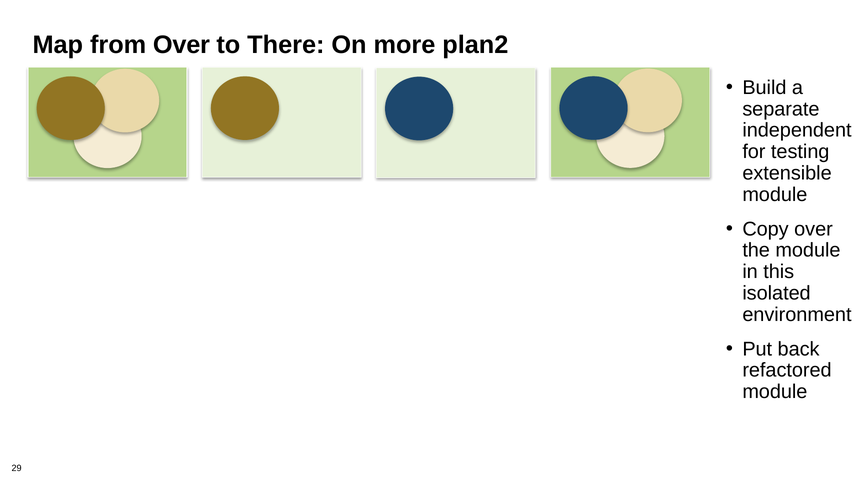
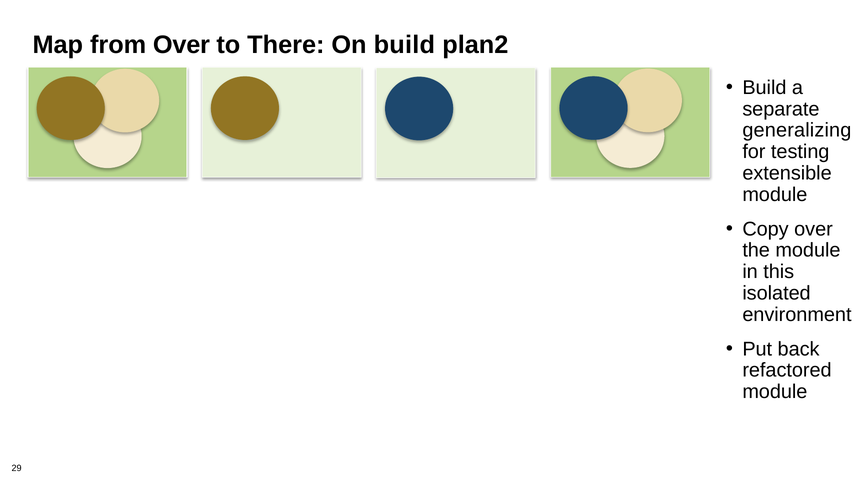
On more: more -> build
independent: independent -> generalizing
